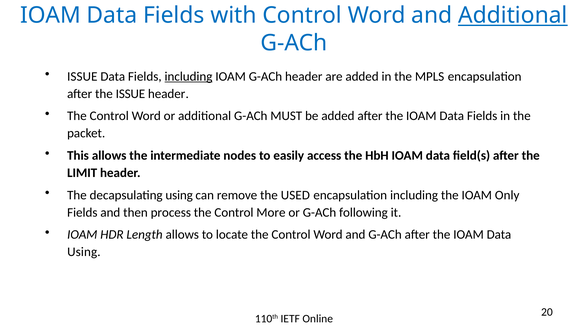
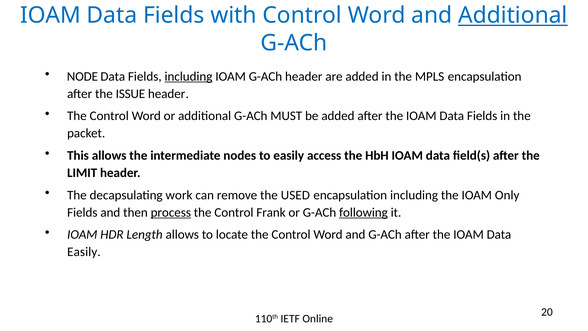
ISSUE at (82, 76): ISSUE -> NODE
decapsulating using: using -> work
process underline: none -> present
More: More -> Frank
following underline: none -> present
Using at (84, 252): Using -> Easily
